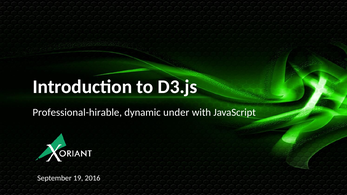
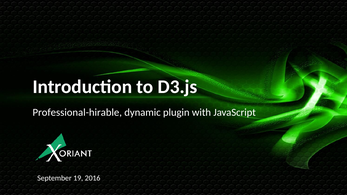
under: under -> plugin
